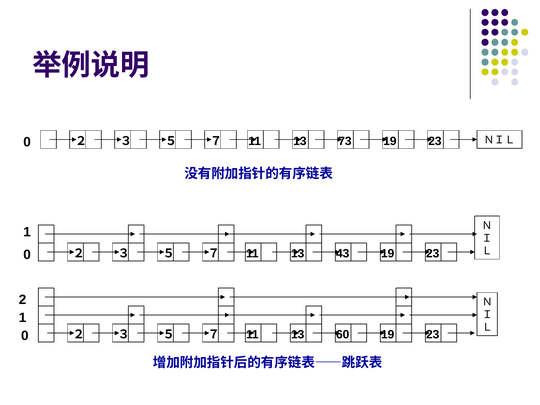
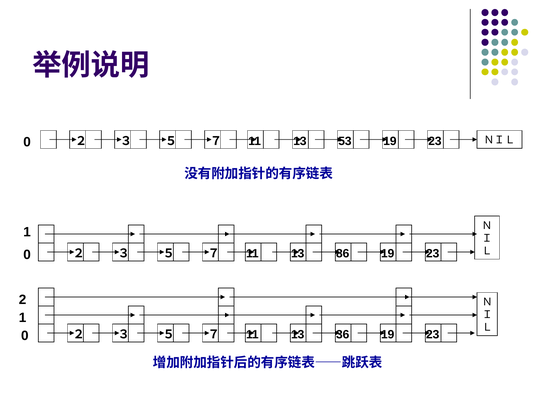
73: 73 -> 53
43: 43 -> 86
60: 60 -> 36
